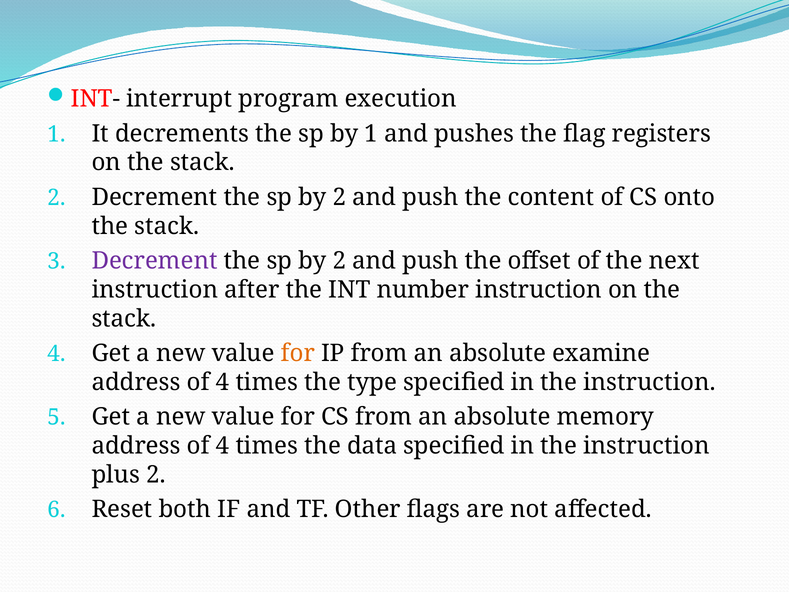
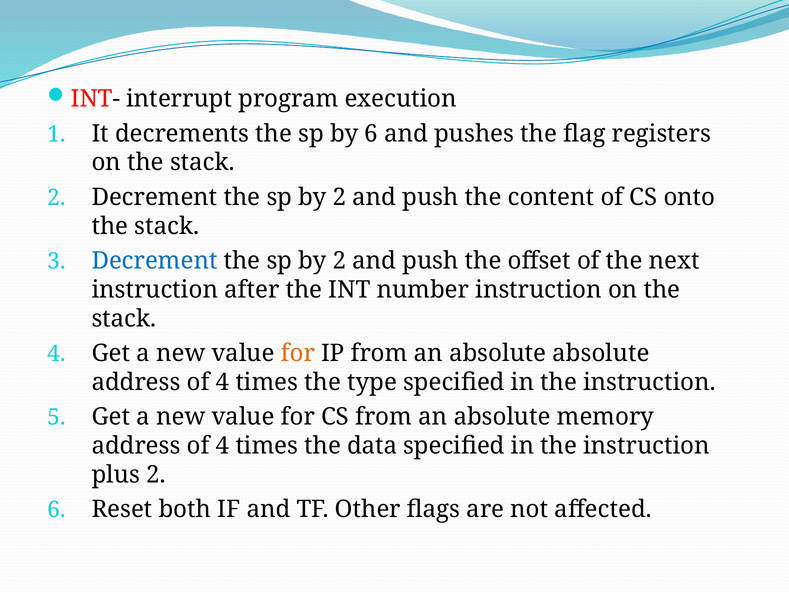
by 1: 1 -> 6
Decrement at (155, 261) colour: purple -> blue
absolute examine: examine -> absolute
